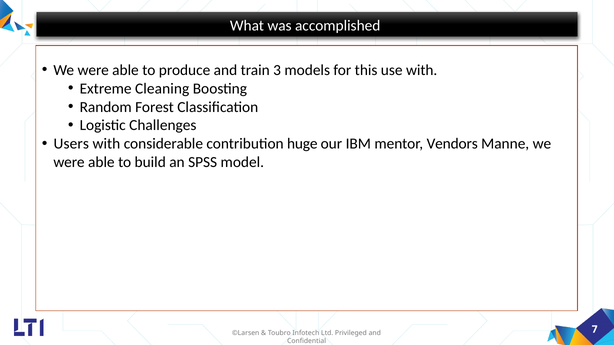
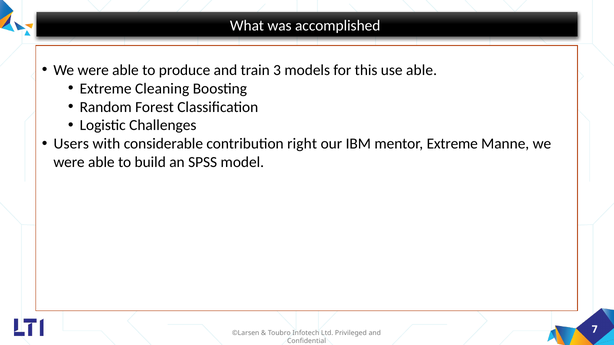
use with: with -> able
huge: huge -> right
mentor Vendors: Vendors -> Extreme
